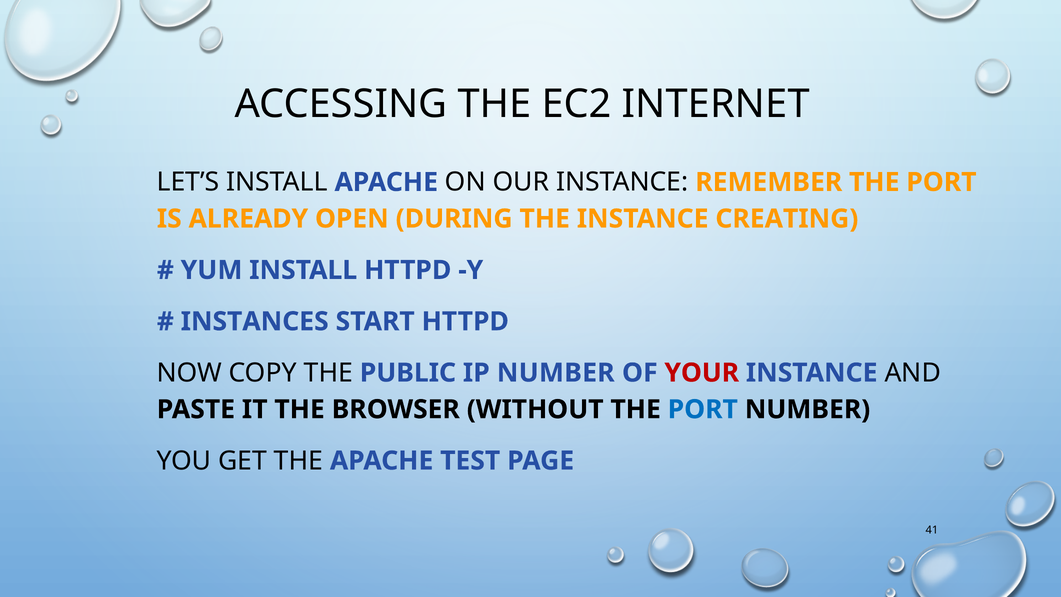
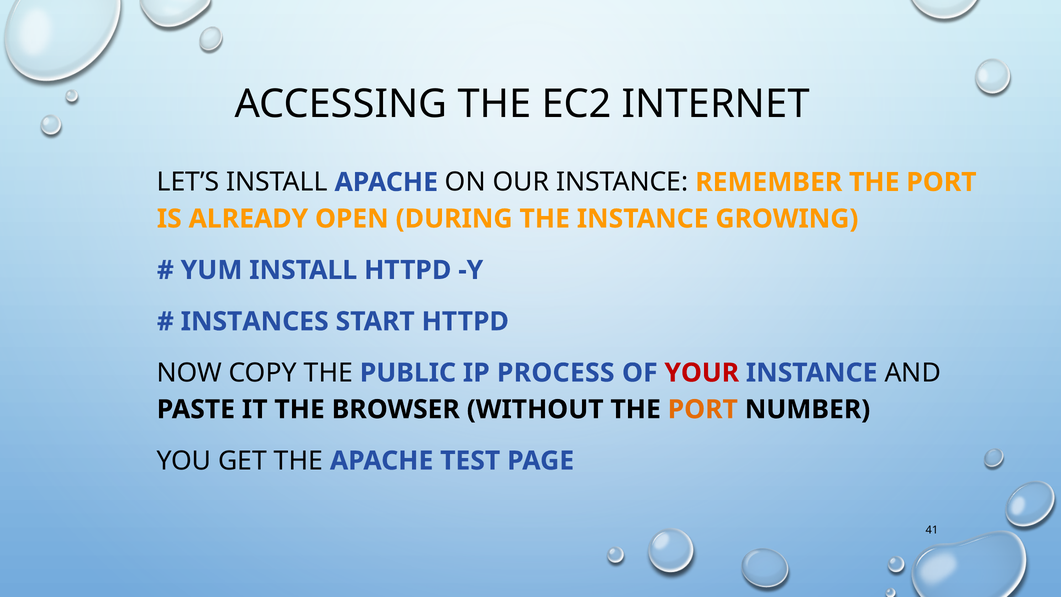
CREATING: CREATING -> GROWING
IP NUMBER: NUMBER -> PROCESS
PORT at (703, 409) colour: blue -> orange
